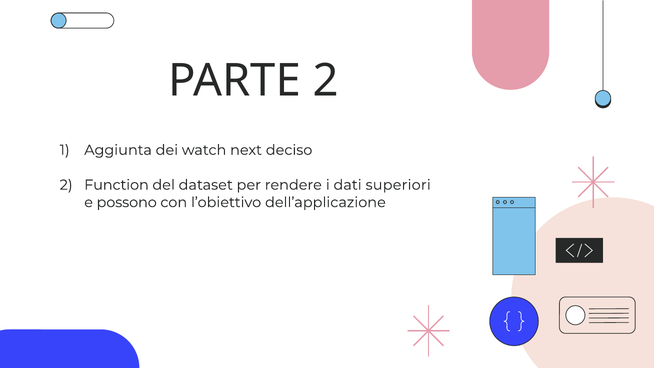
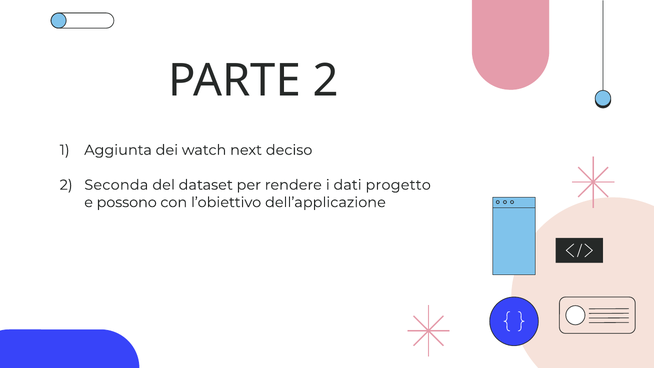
Function: Function -> Seconda
superiori: superiori -> progetto
